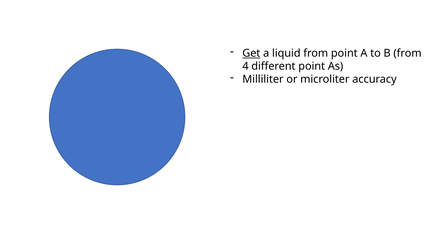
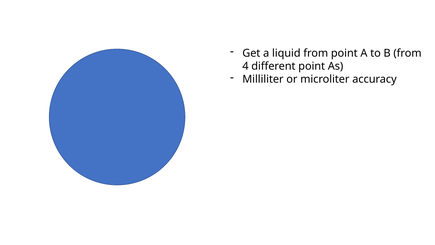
Get underline: present -> none
